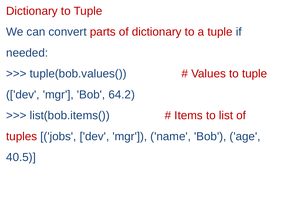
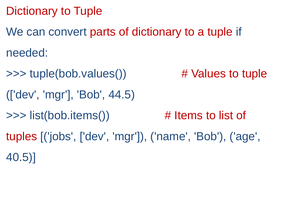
64.2: 64.2 -> 44.5
